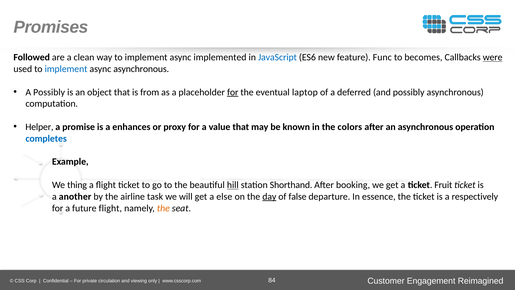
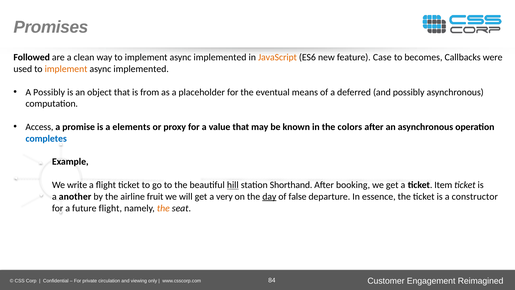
JavaScript colour: blue -> orange
Func: Func -> Case
were underline: present -> none
implement at (66, 69) colour: blue -> orange
asynchronous at (141, 69): asynchronous -> implemented
for at (233, 92) underline: present -> none
laptop: laptop -> means
Helper: Helper -> Access
enhances: enhances -> elements
thing: thing -> write
Fruit: Fruit -> Item
task: task -> fruit
else: else -> very
respectively: respectively -> constructor
